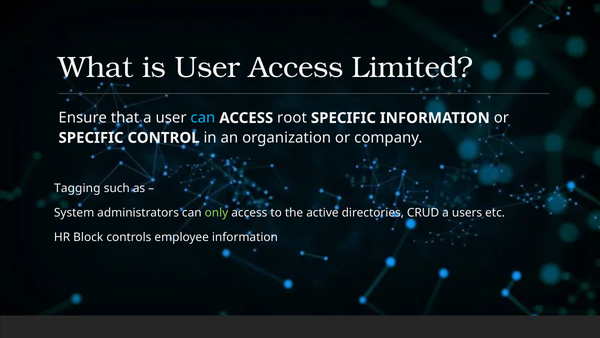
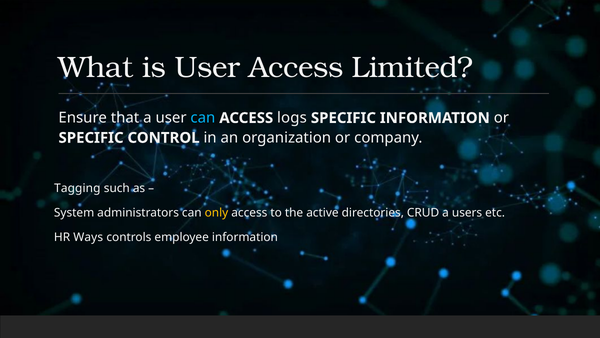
root: root -> logs
only colour: light green -> yellow
Block: Block -> Ways
